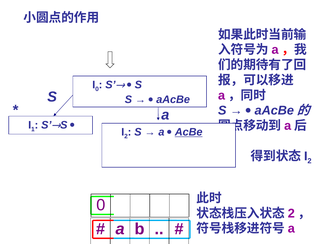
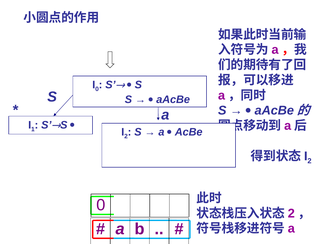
AcBe underline: present -> none
